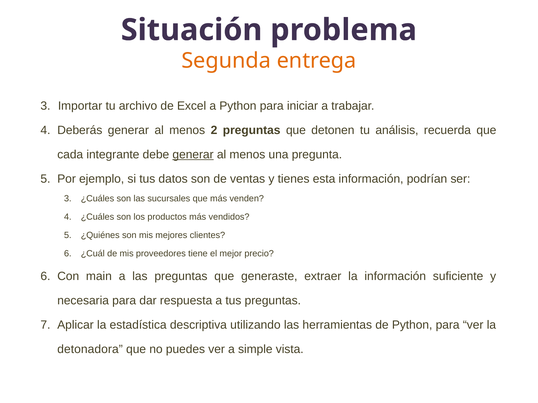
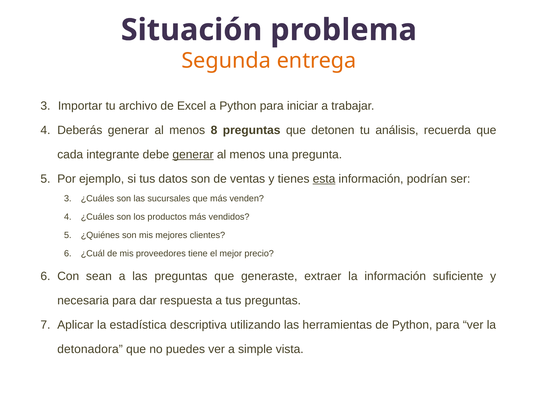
2: 2 -> 8
esta underline: none -> present
main: main -> sean
